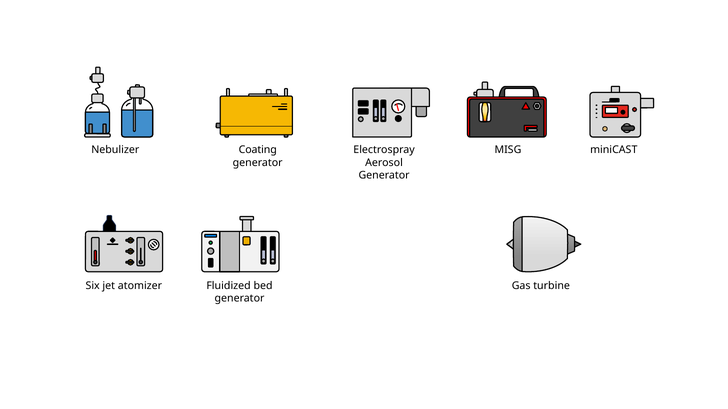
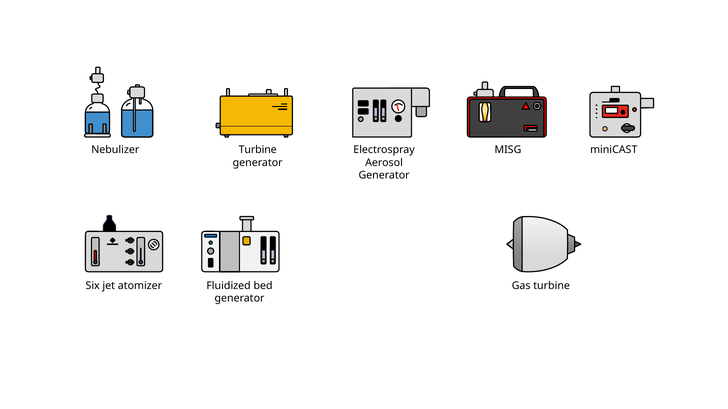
Coating at (258, 150): Coating -> Turbine
